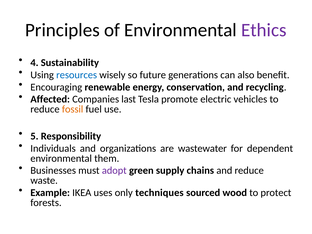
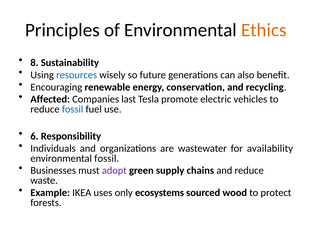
Ethics colour: purple -> orange
4: 4 -> 8
fossil at (73, 109) colour: orange -> blue
5: 5 -> 6
dependent: dependent -> availability
environmental them: them -> fossil
techniques: techniques -> ecosystems
